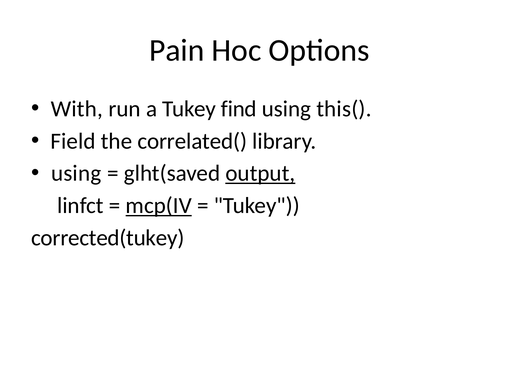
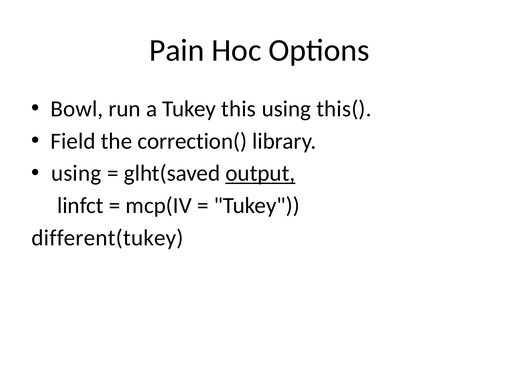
With: With -> Bowl
find: find -> this
correlated(: correlated( -> correction(
mcp(IV underline: present -> none
corrected(tukey: corrected(tukey -> different(tukey
